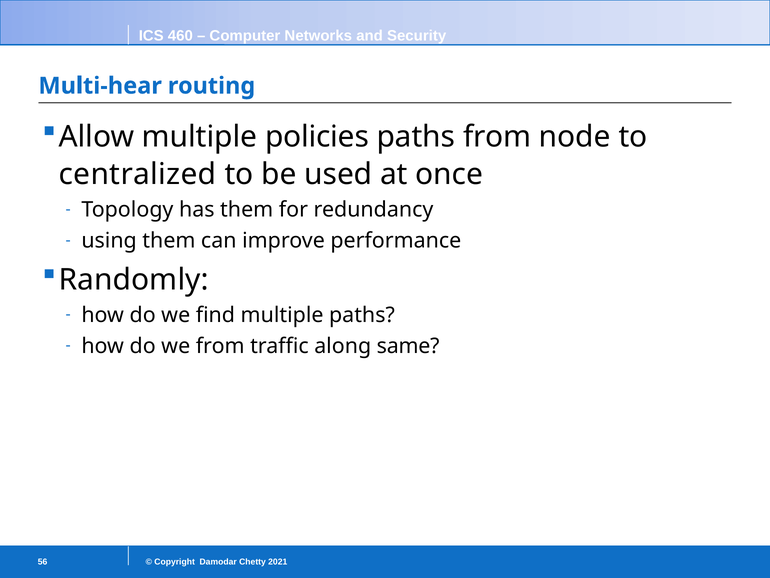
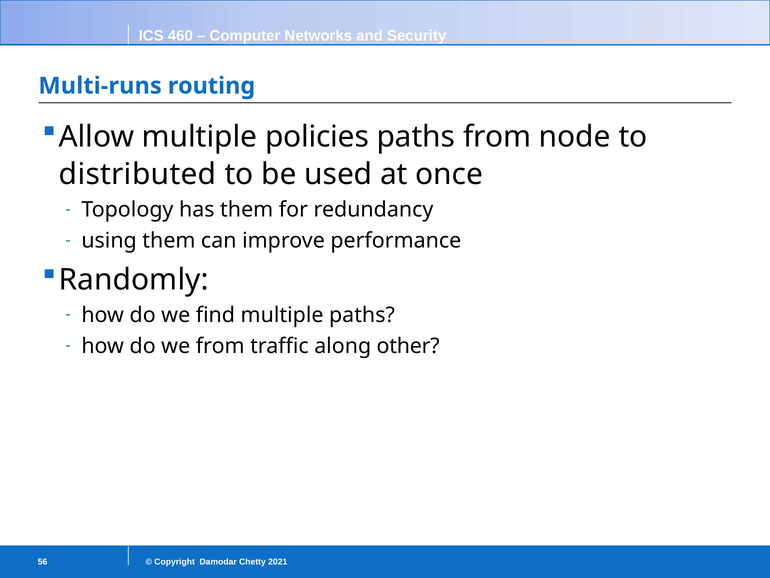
Multi-hear: Multi-hear -> Multi-runs
centralized: centralized -> distributed
same: same -> other
